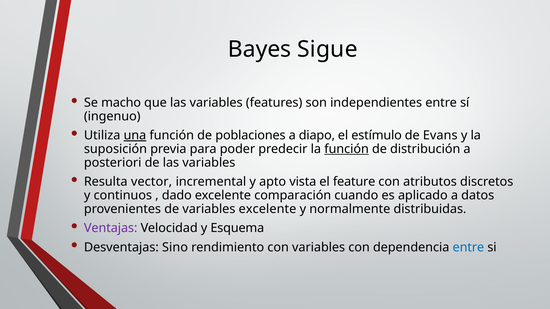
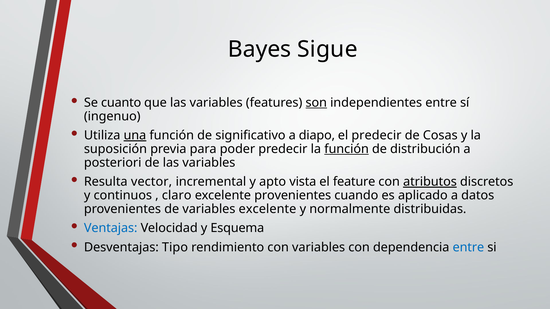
macho: macho -> cuanto
son underline: none -> present
poblaciones: poblaciones -> significativo
el estímulo: estímulo -> predecir
Evans: Evans -> Cosas
atributos underline: none -> present
dado: dado -> claro
excelente comparación: comparación -> provenientes
Ventajas colour: purple -> blue
Sino: Sino -> Tipo
